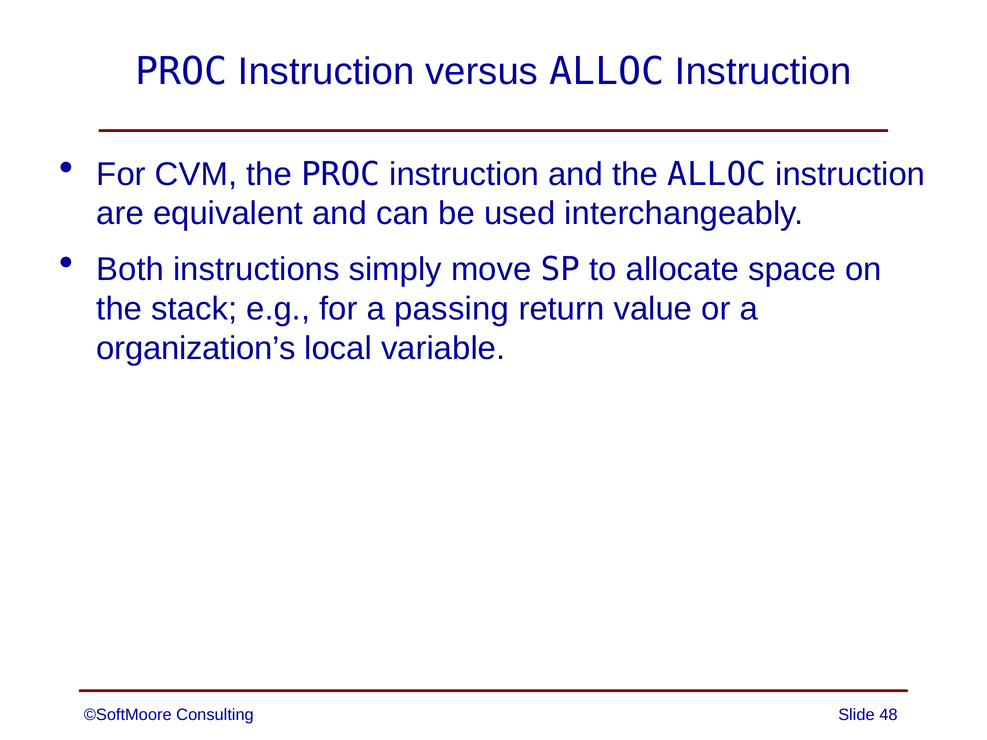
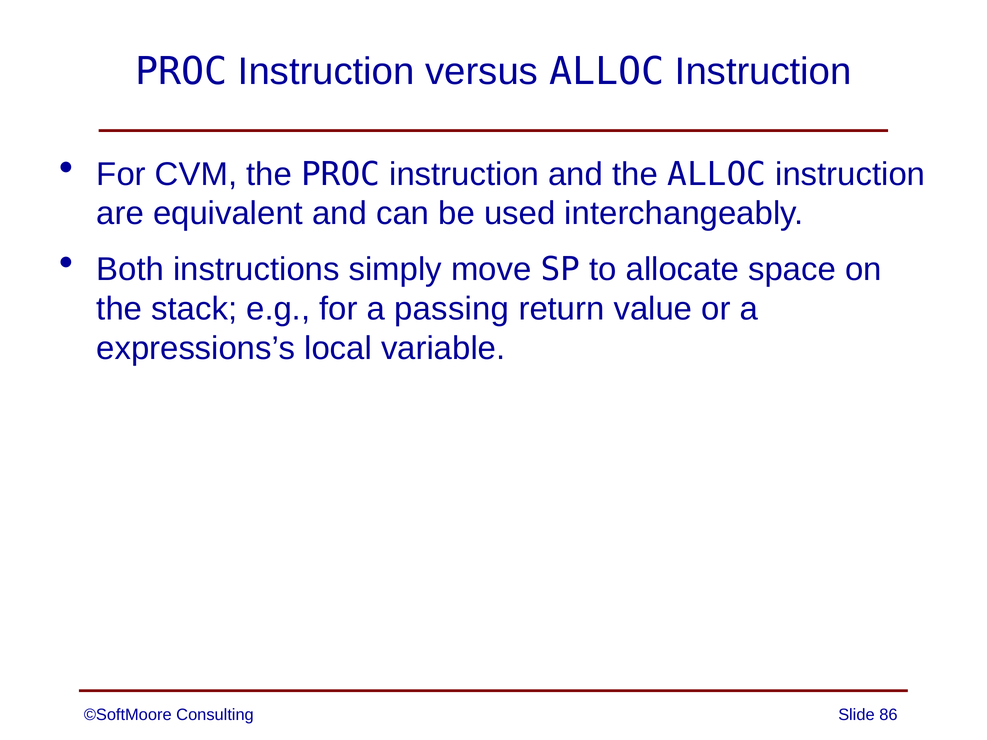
organization’s: organization’s -> expressions’s
48: 48 -> 86
